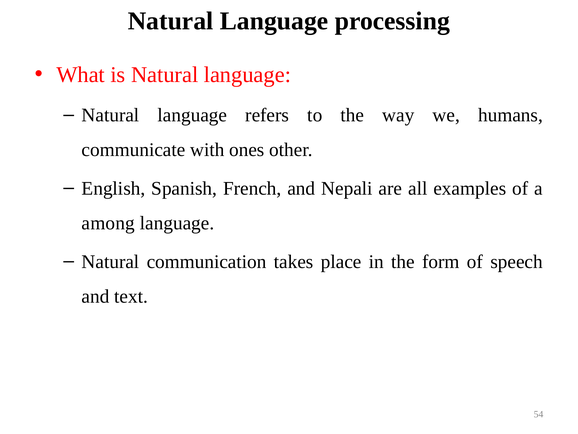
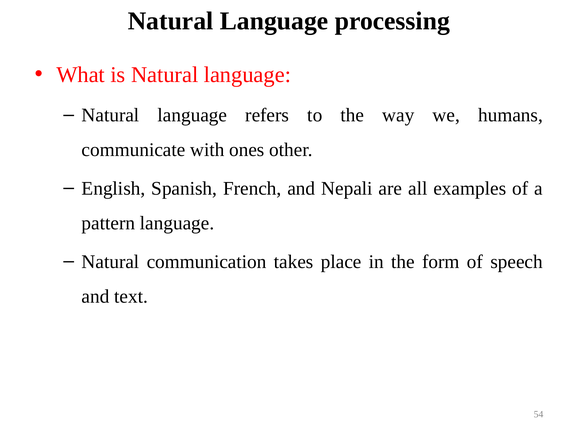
among: among -> pattern
